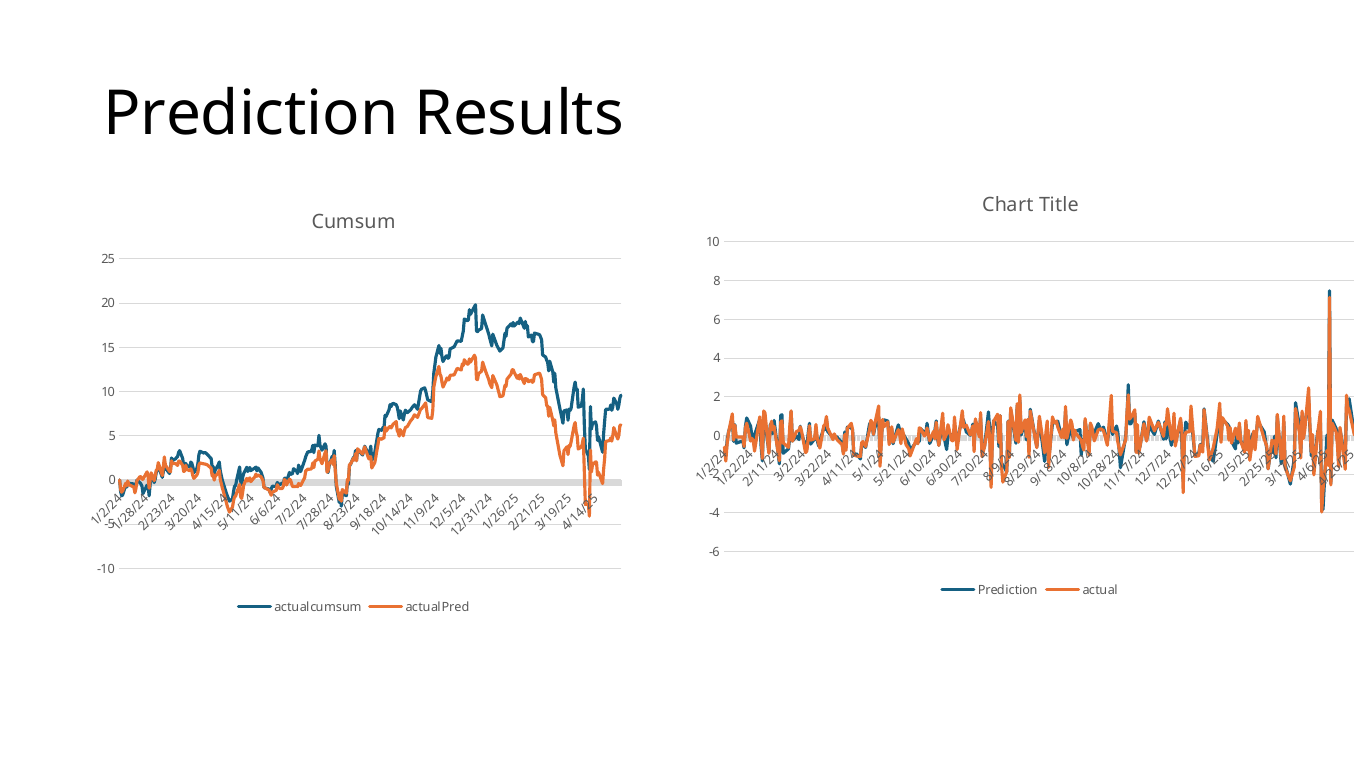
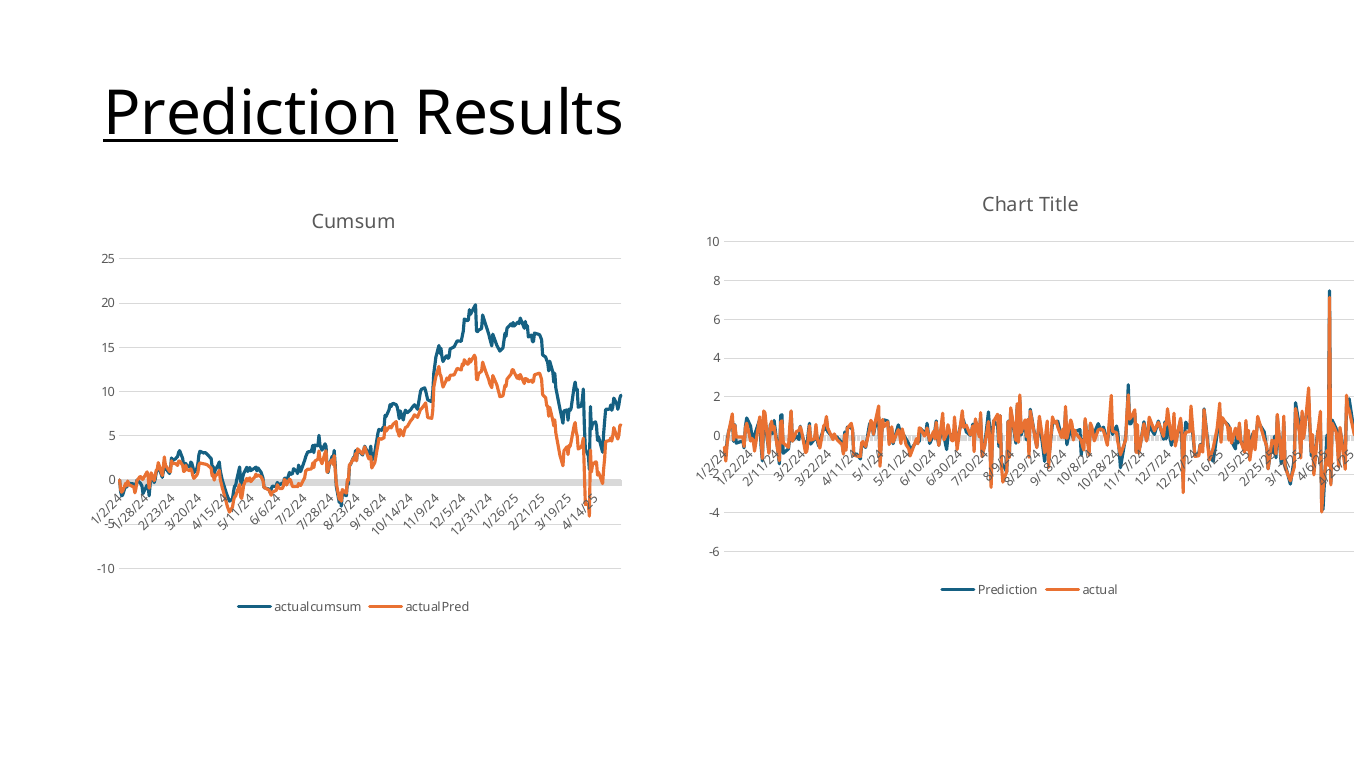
Prediction at (251, 114) underline: none -> present
